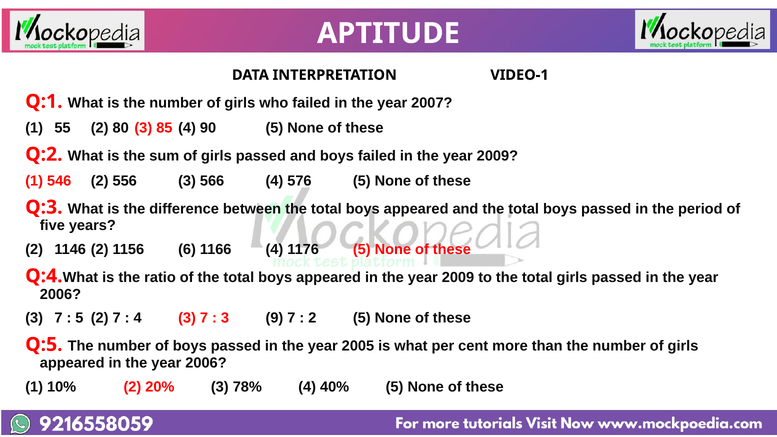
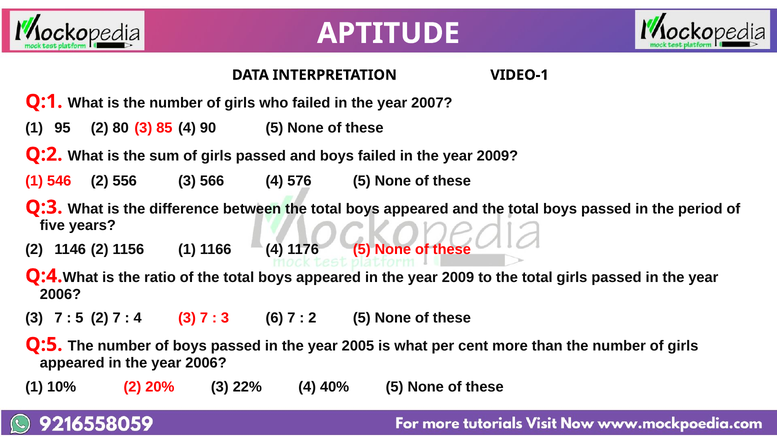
55: 55 -> 95
1156 6: 6 -> 1
9: 9 -> 6
78%: 78% -> 22%
